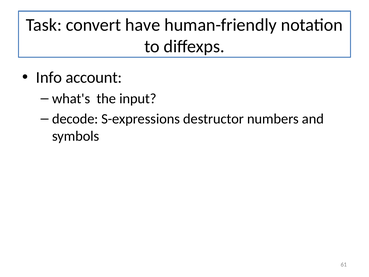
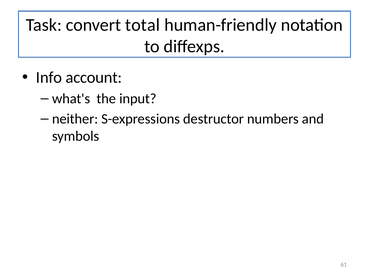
have: have -> total
decode: decode -> neither
